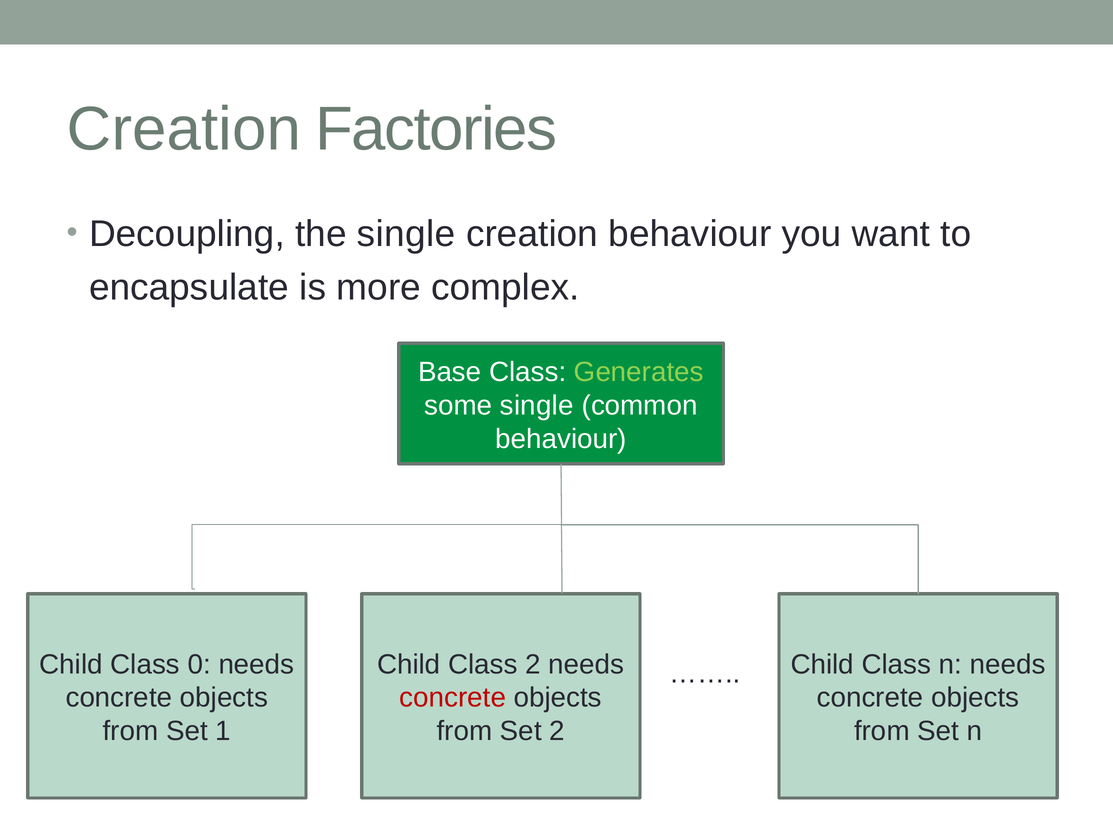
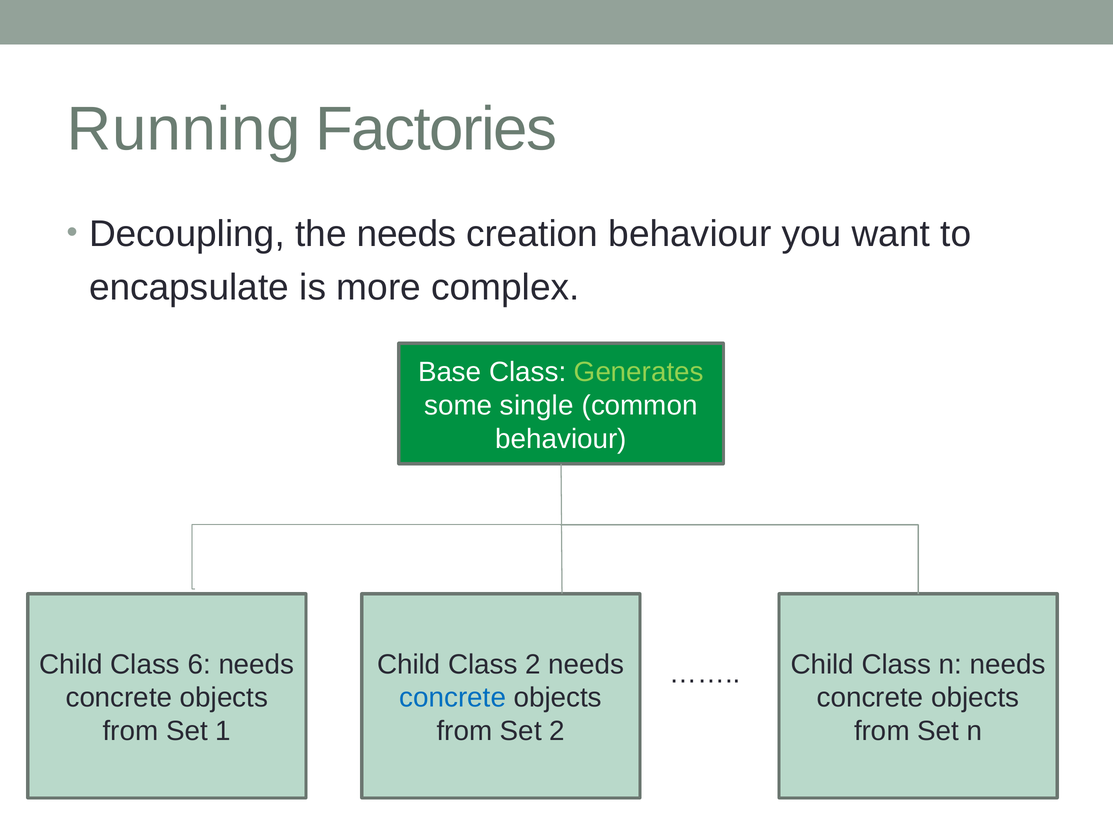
Creation at (184, 130): Creation -> Running
the single: single -> needs
0: 0 -> 6
concrete at (453, 698) colour: red -> blue
